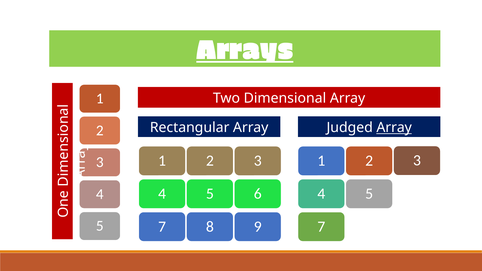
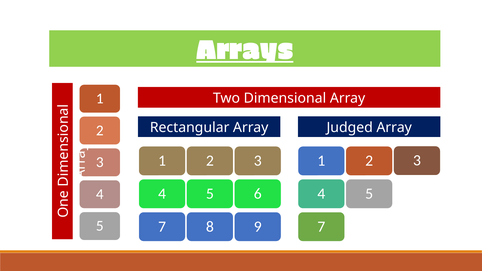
Array at (394, 128) underline: present -> none
